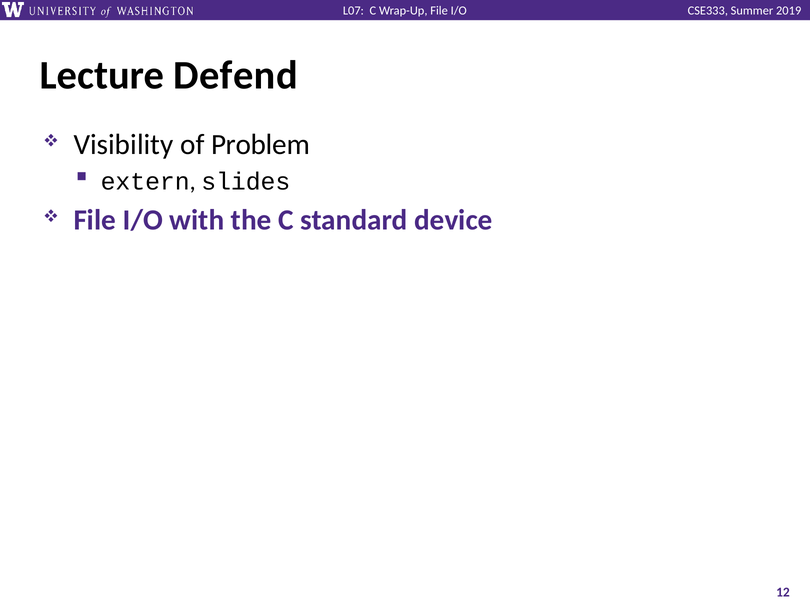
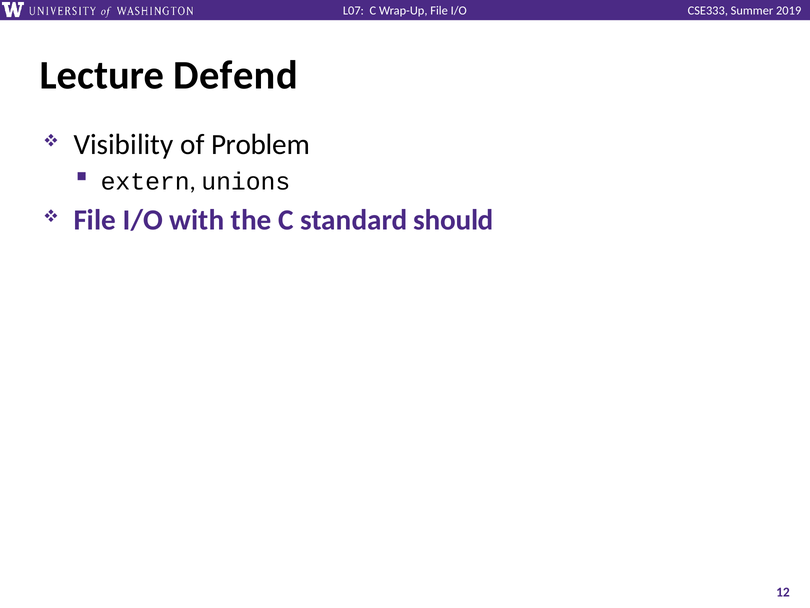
slides: slides -> unions
device: device -> should
